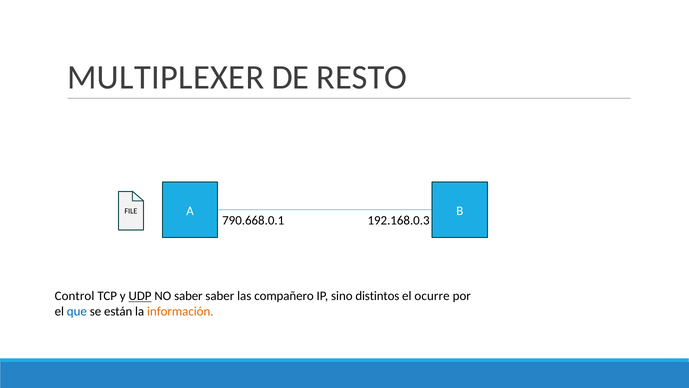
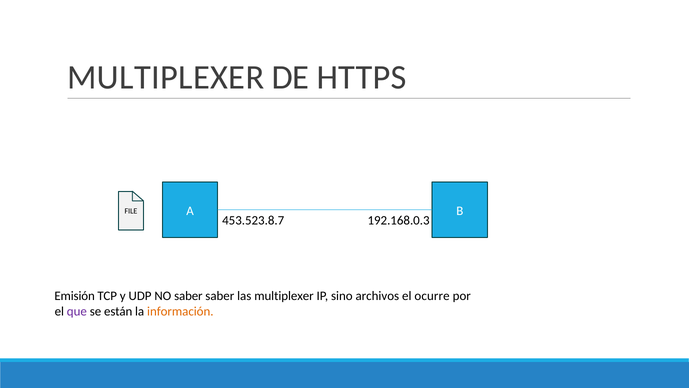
RESTO: RESTO -> HTTPS
790.668.0.1: 790.668.0.1 -> 453.523.8.7
Control: Control -> Emisión
UDP underline: present -> none
las compañero: compañero -> multiplexer
distintos: distintos -> archivos
que colour: blue -> purple
